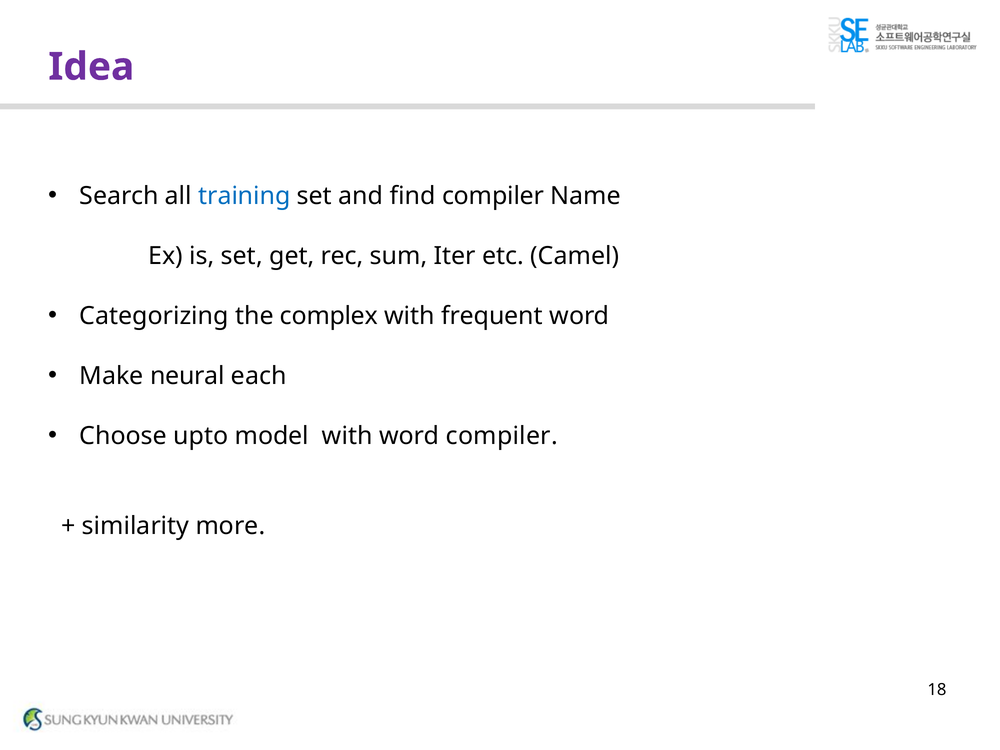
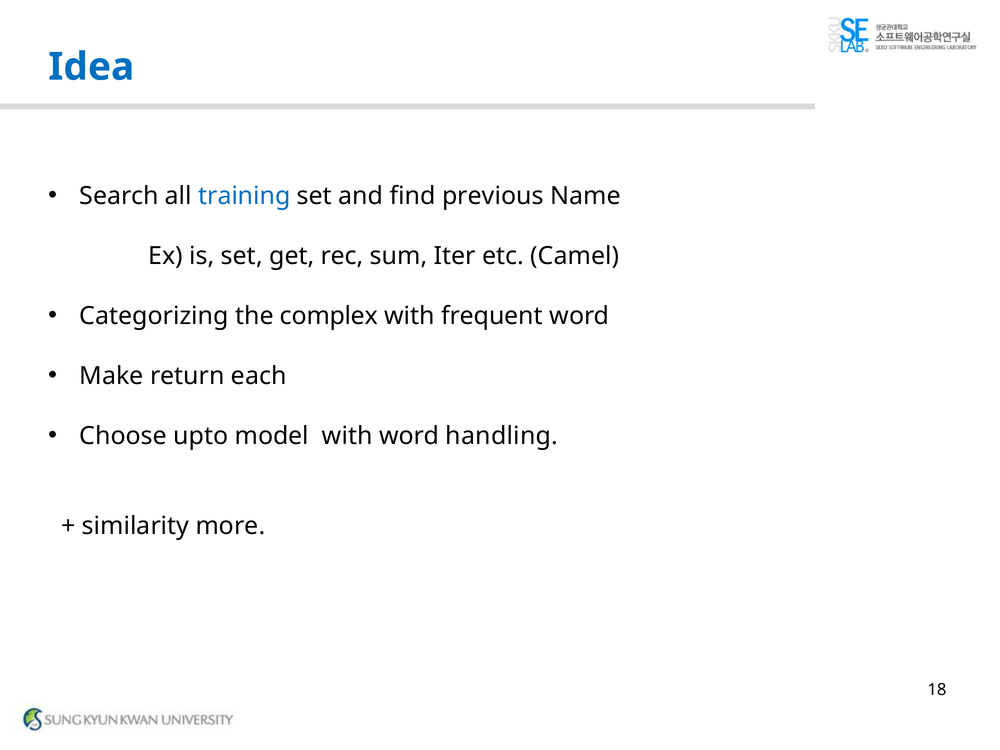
Idea colour: purple -> blue
find compiler: compiler -> previous
neural: neural -> return
word compiler: compiler -> handling
